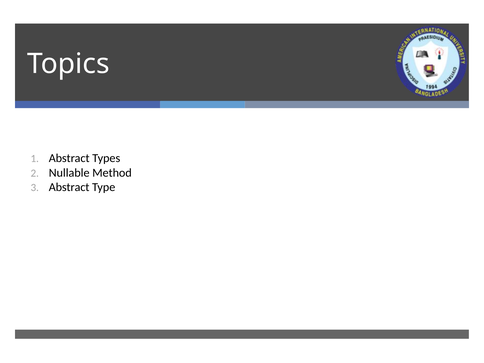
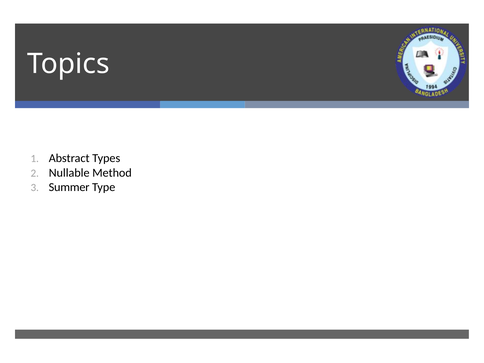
Abstract at (69, 187): Abstract -> Summer
